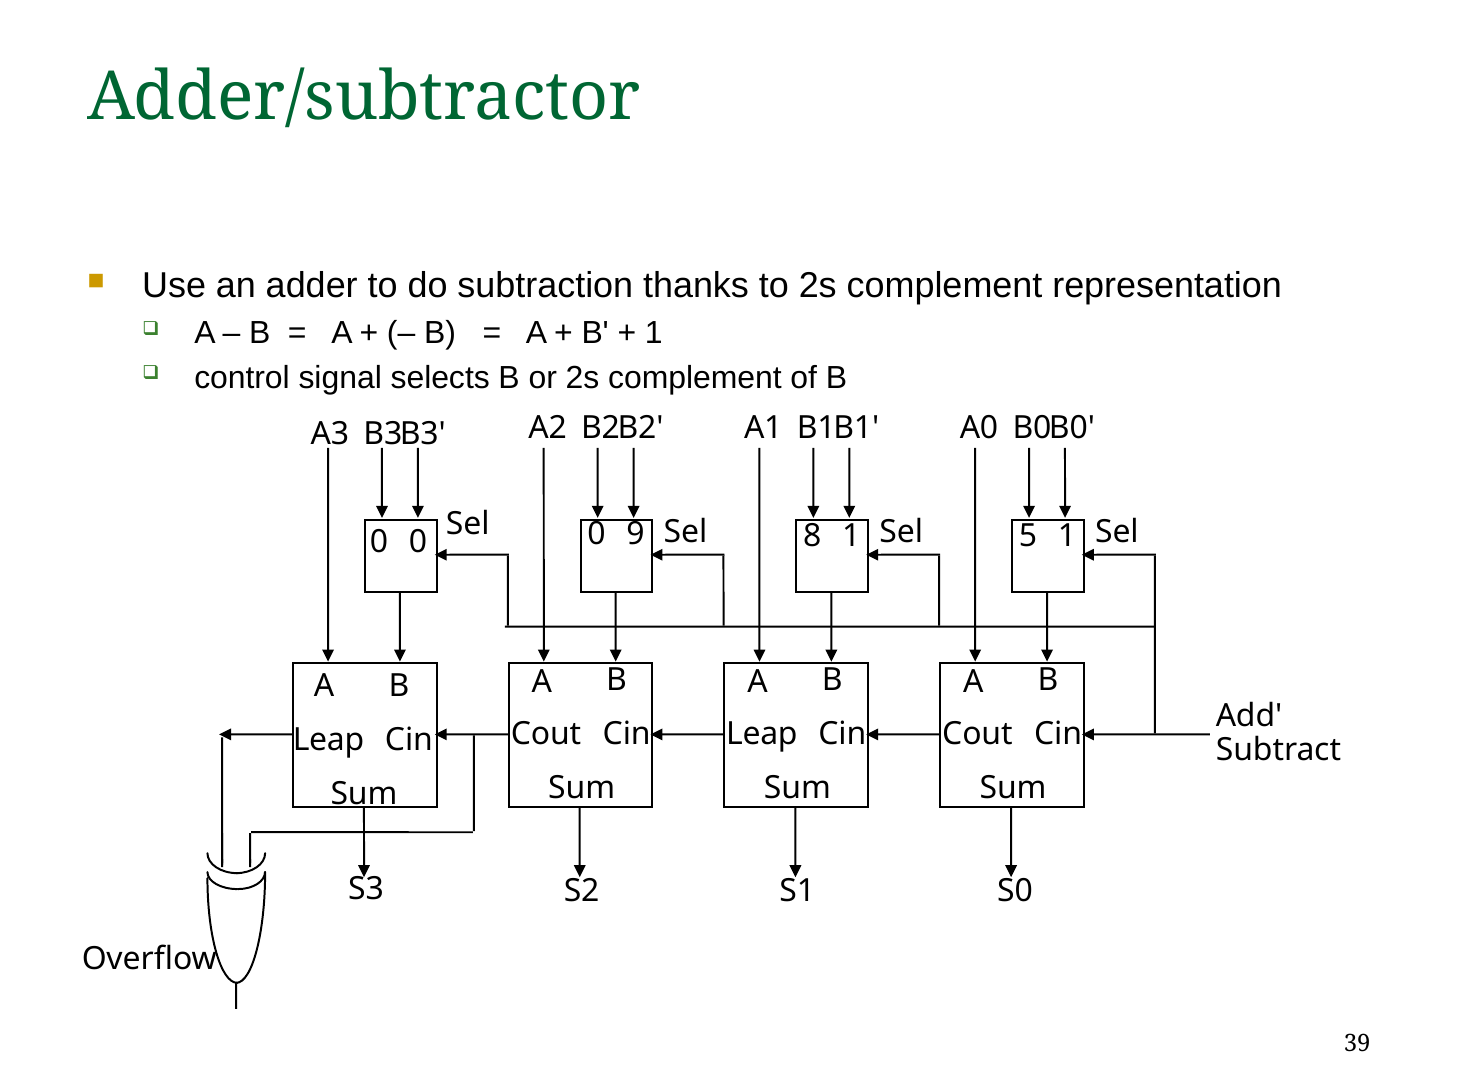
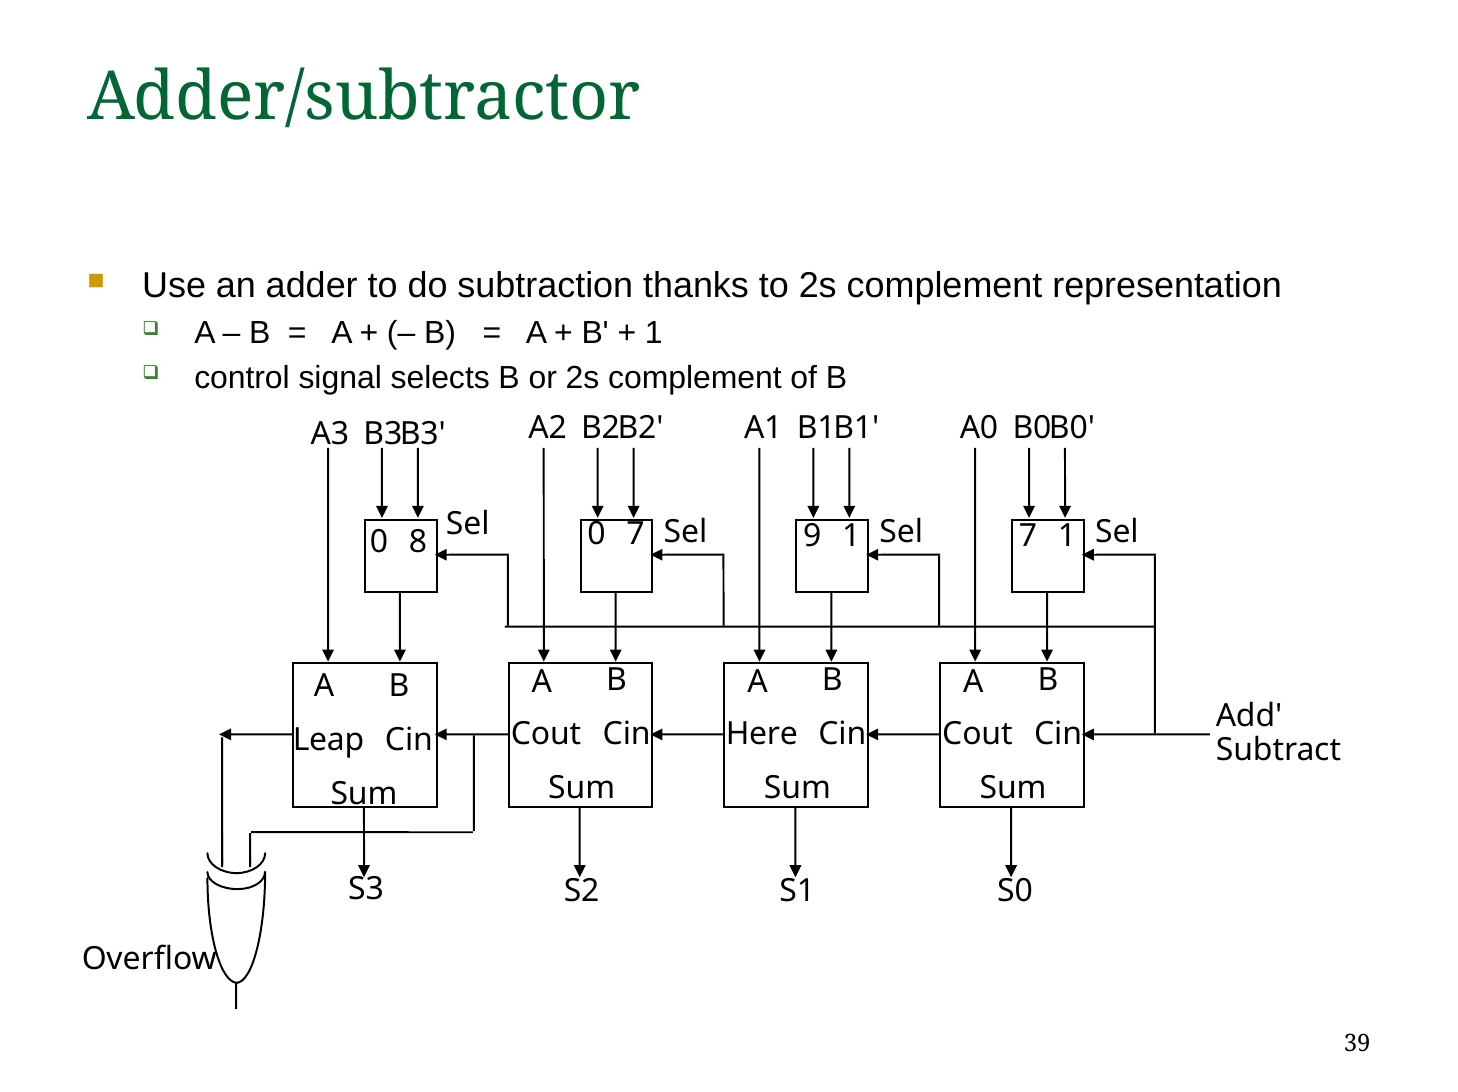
8: 8 -> 9
1 5: 5 -> 7
0 9: 9 -> 7
0 0: 0 -> 8
Leap at (762, 734): Leap -> Here
